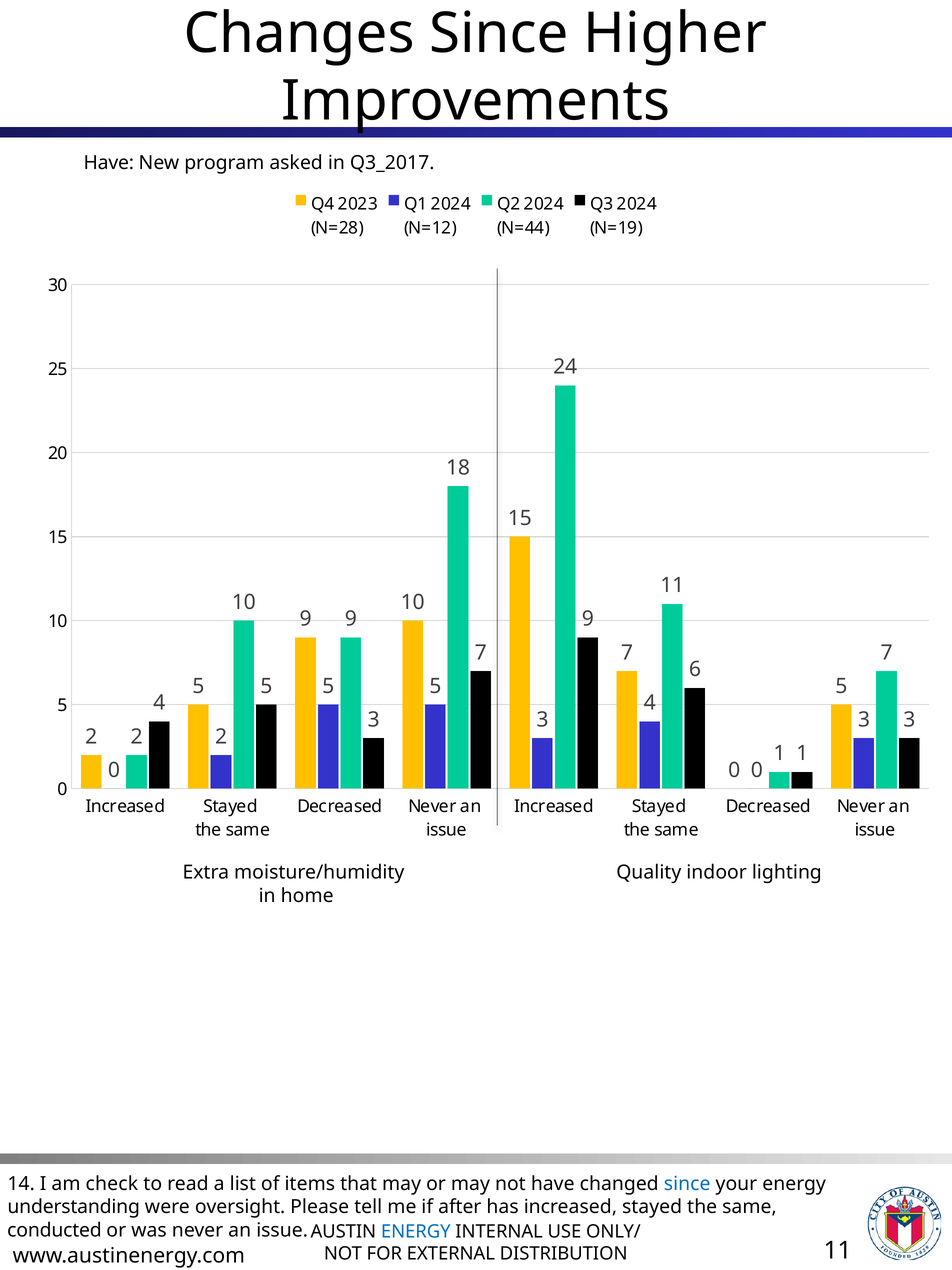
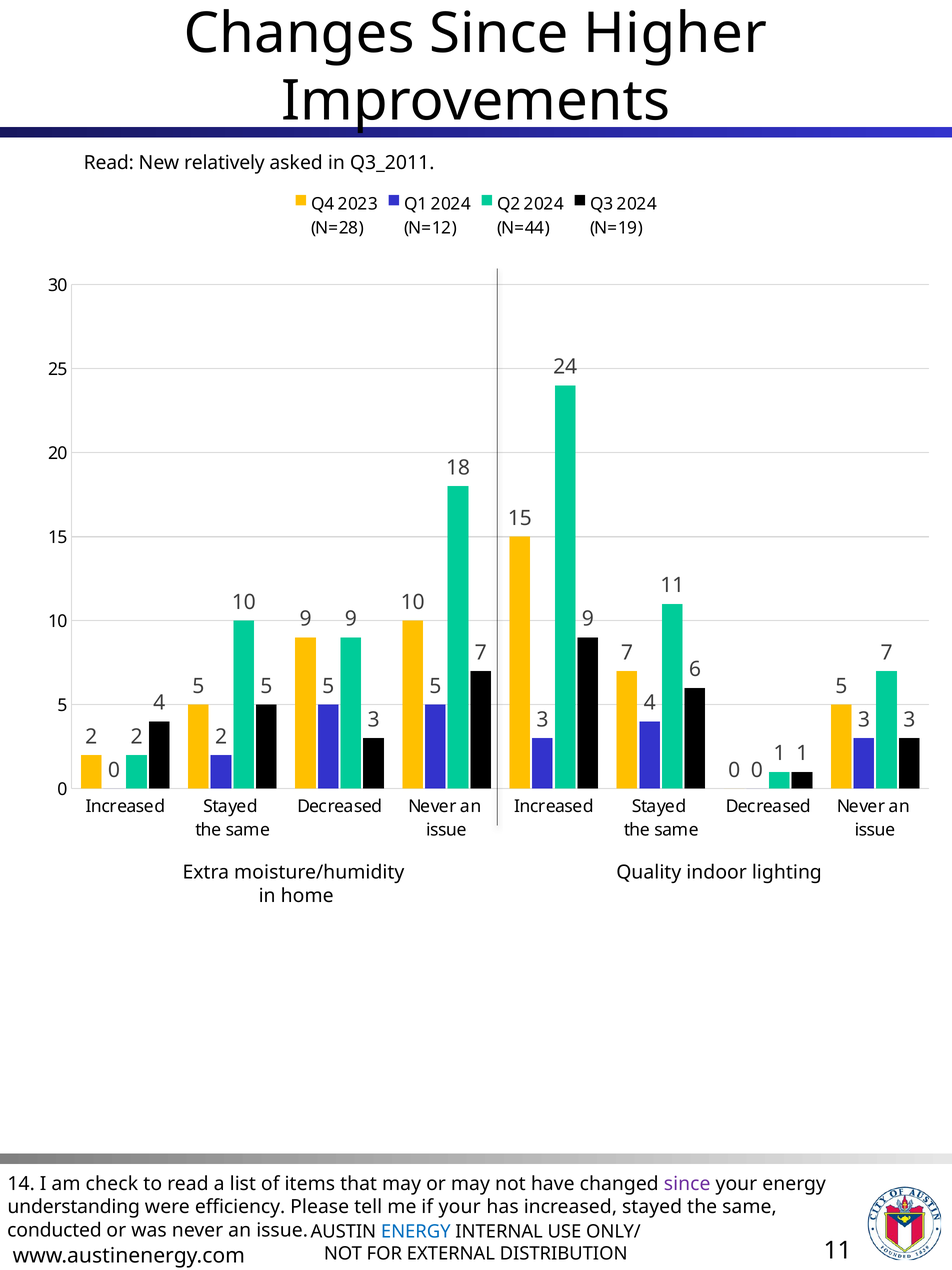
Have at (109, 163): Have -> Read
program: program -> relatively
Q3_2017: Q3_2017 -> Q3_2011
since at (687, 1183) colour: blue -> purple
oversight: oversight -> efficiency
if after: after -> your
